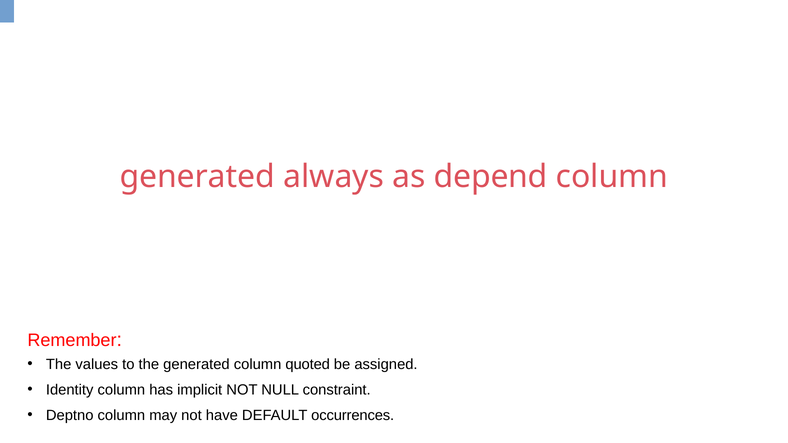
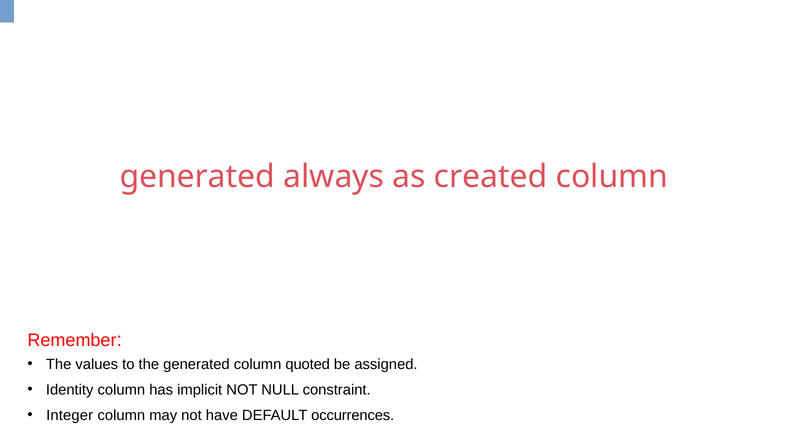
depend: depend -> created
Deptno: Deptno -> Integer
